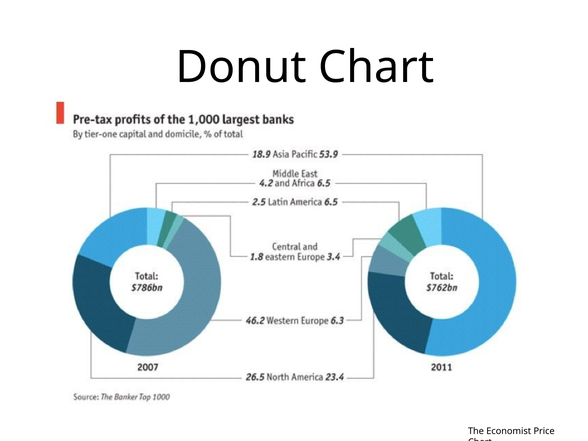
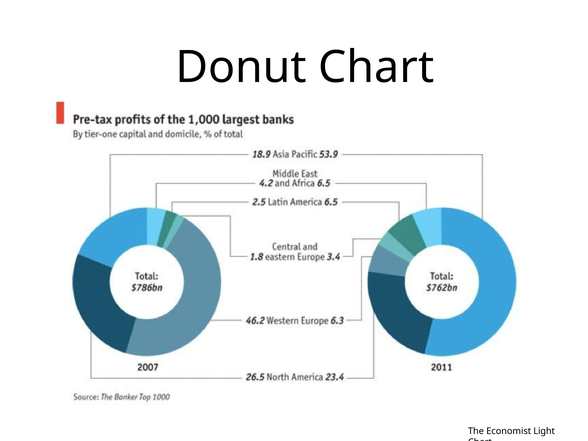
Price: Price -> Light
